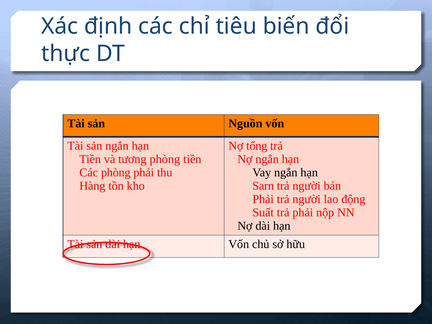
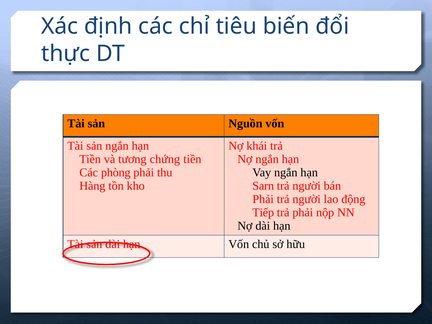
tổng: tổng -> khái
tương phòng: phòng -> chứng
Suất: Suất -> Tiếp
